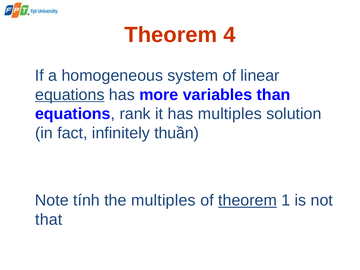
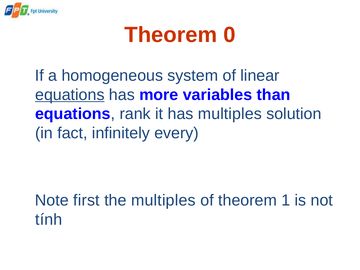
4: 4 -> 0
thuần: thuần -> every
tính: tính -> first
theorem at (248, 200) underline: present -> none
that: that -> tính
